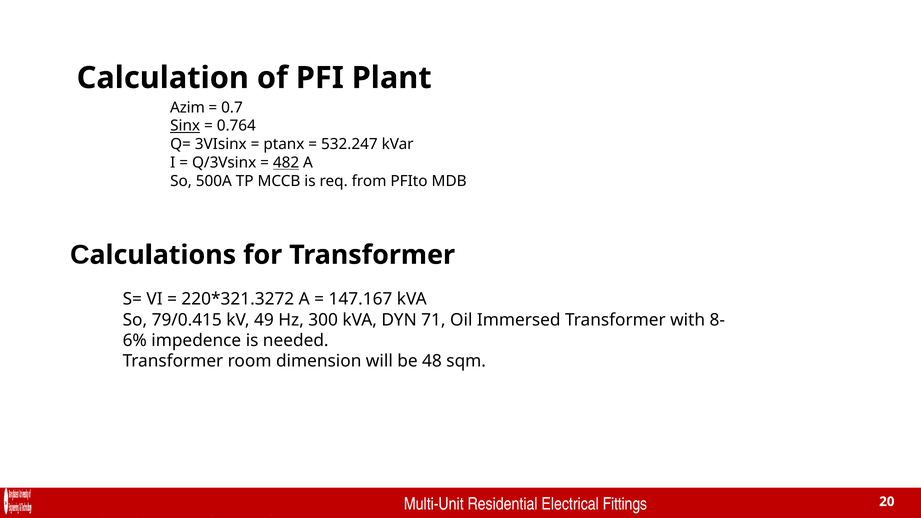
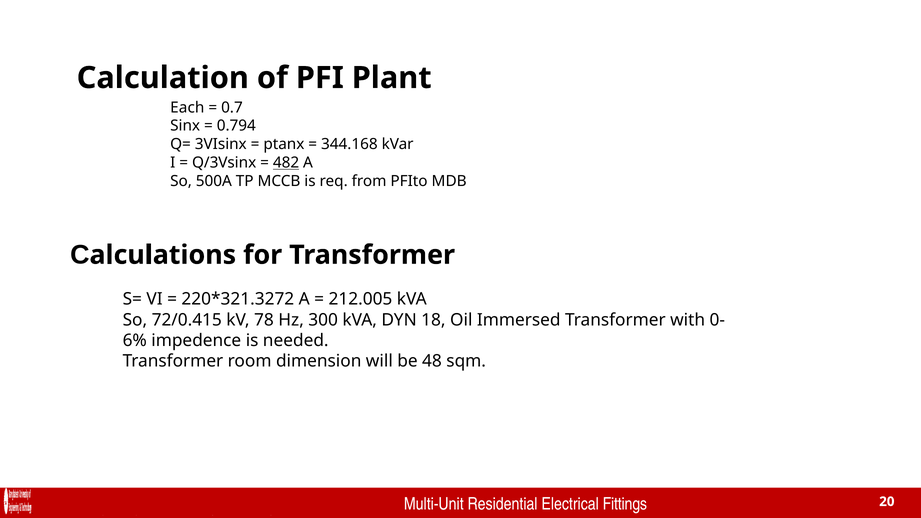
Azim: Azim -> Each
Sinx underline: present -> none
0.764: 0.764 -> 0.794
532.247: 532.247 -> 344.168
147.167: 147.167 -> 212.005
79/0.415: 79/0.415 -> 72/0.415
49: 49 -> 78
71: 71 -> 18
8-: 8- -> 0-
